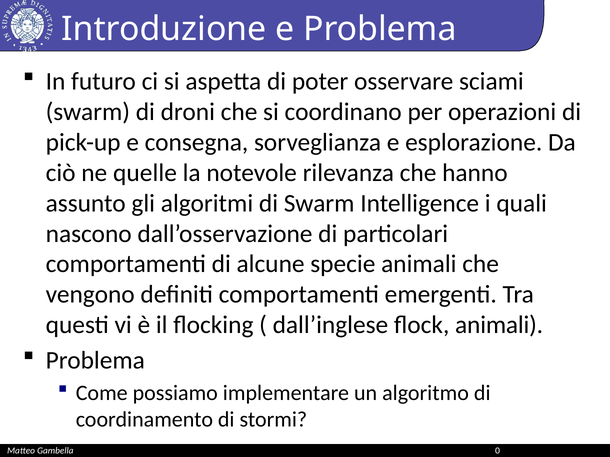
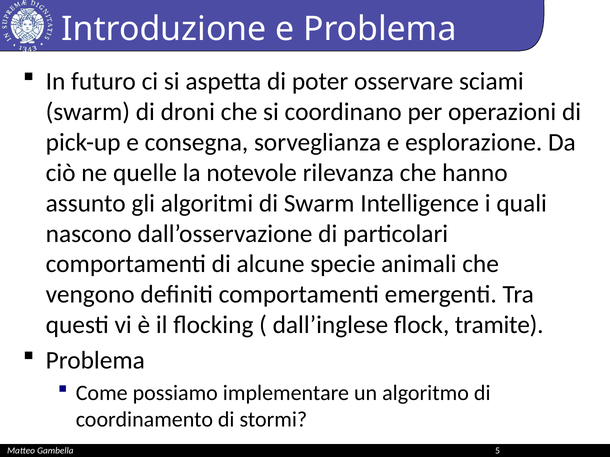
flock animali: animali -> tramite
0: 0 -> 5
